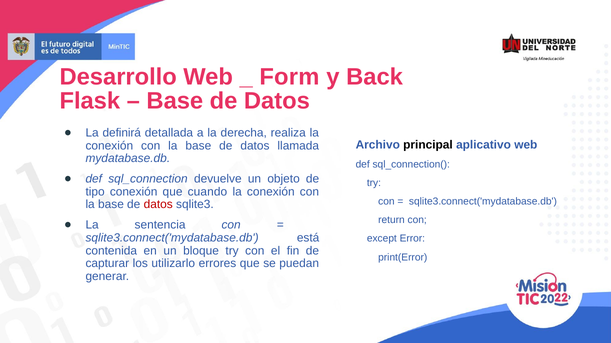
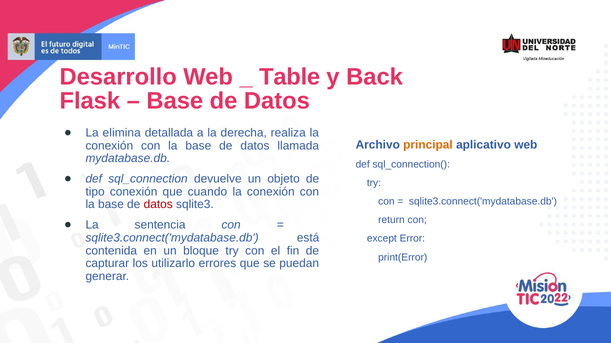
Form: Form -> Table
definirá: definirá -> elimina
principal colour: black -> orange
